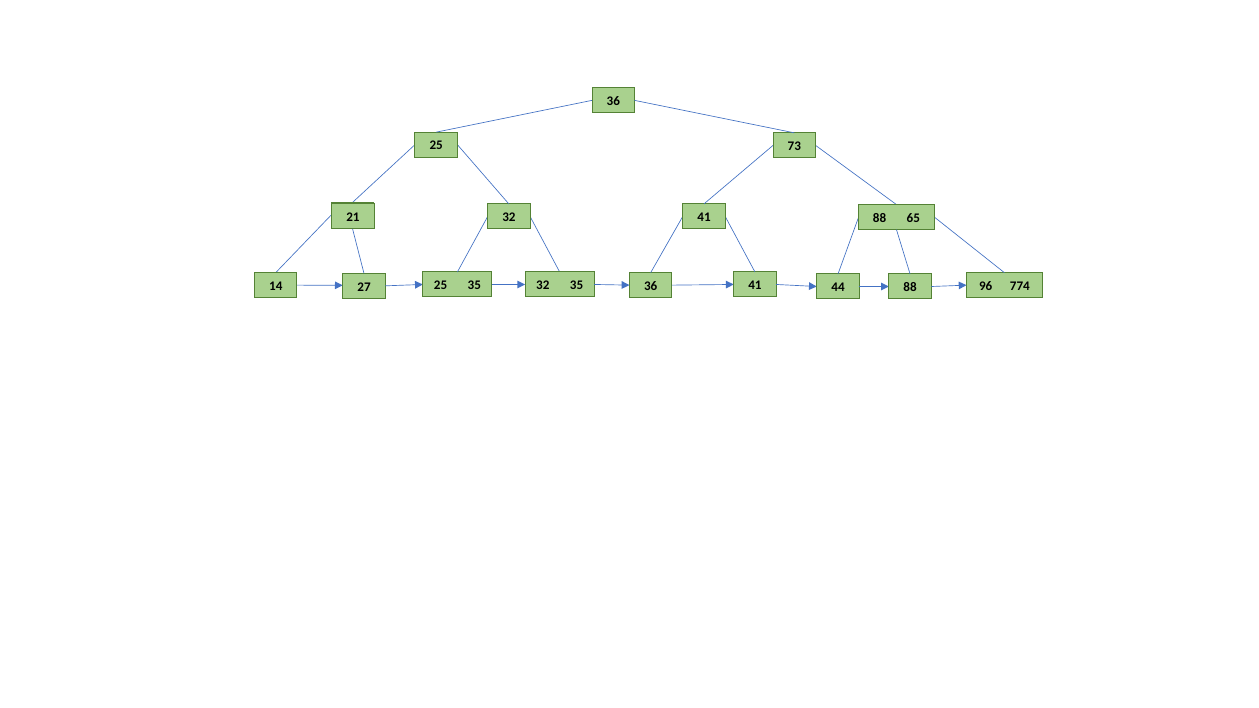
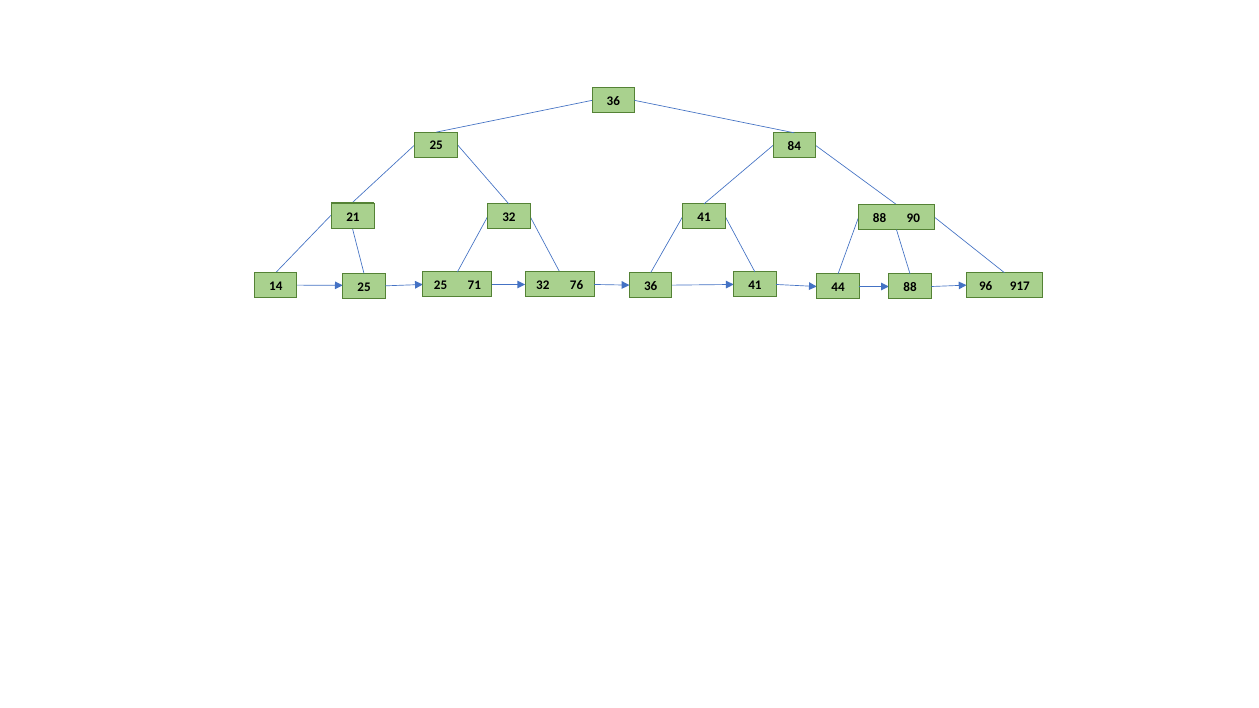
73: 73 -> 84
65: 65 -> 90
25 35: 35 -> 71
32 35: 35 -> 76
14 27: 27 -> 25
774: 774 -> 917
